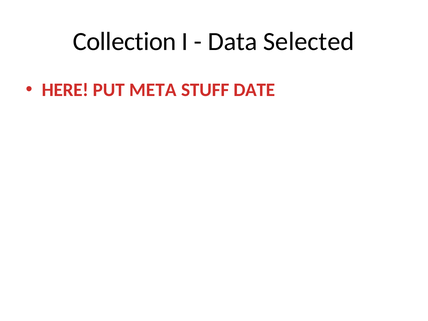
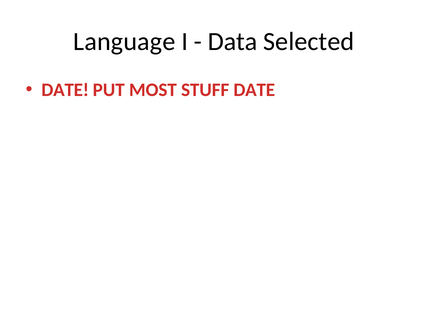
Collection: Collection -> Language
HERE at (65, 90): HERE -> DATE
META: META -> MOST
